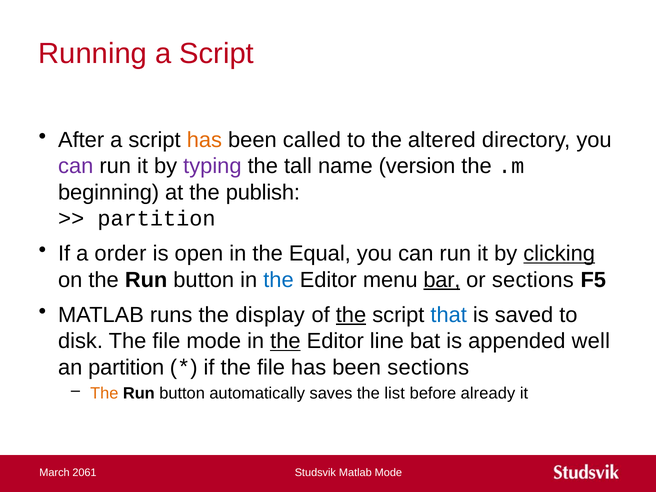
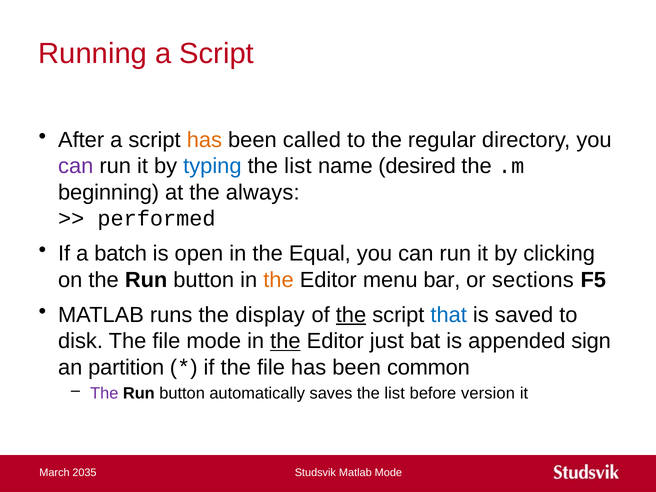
altered: altered -> regular
typing colour: purple -> blue
tall at (298, 166): tall -> list
version: version -> desired
publish: publish -> always
partition at (157, 219): partition -> performed
order: order -> batch
clicking underline: present -> none
the at (278, 280) colour: blue -> orange
bar underline: present -> none
line: line -> just
well: well -> sign
been sections: sections -> common
The at (104, 393) colour: orange -> purple
already: already -> version
2061: 2061 -> 2035
